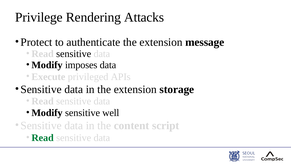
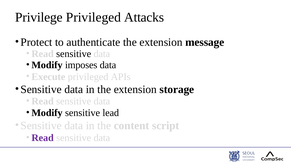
Privilege Rendering: Rendering -> Privileged
well: well -> lead
Read at (43, 138) colour: green -> purple
